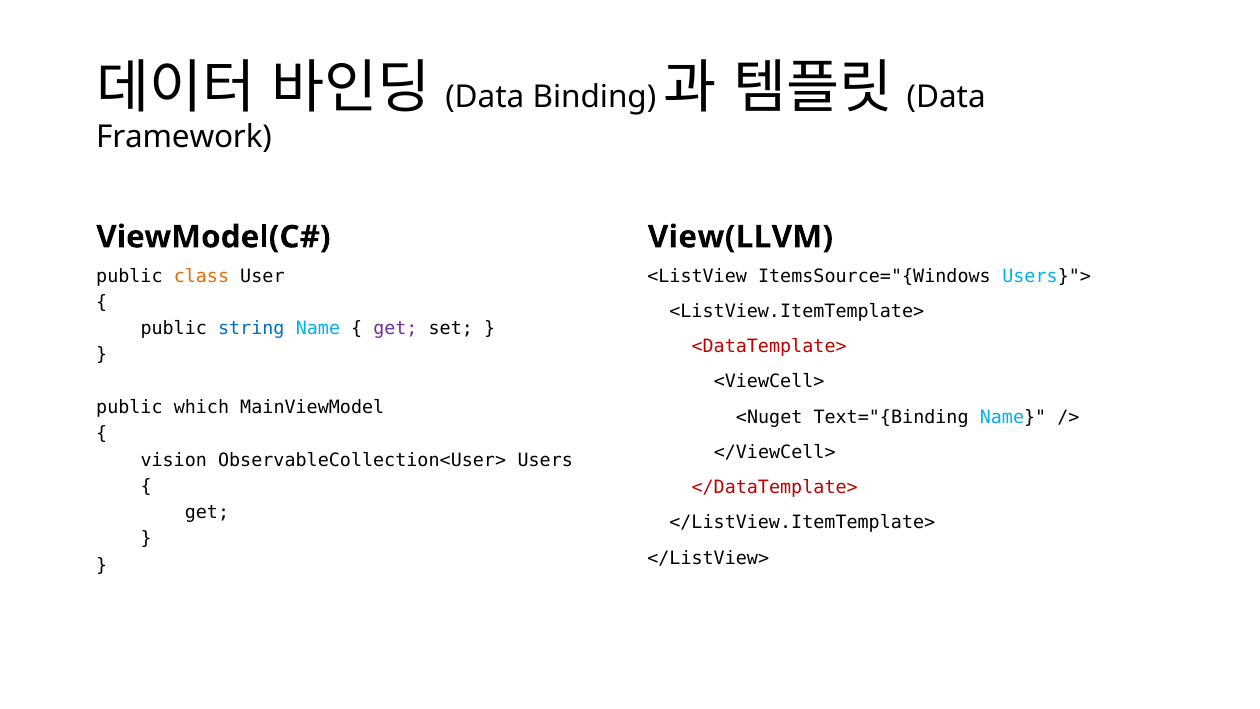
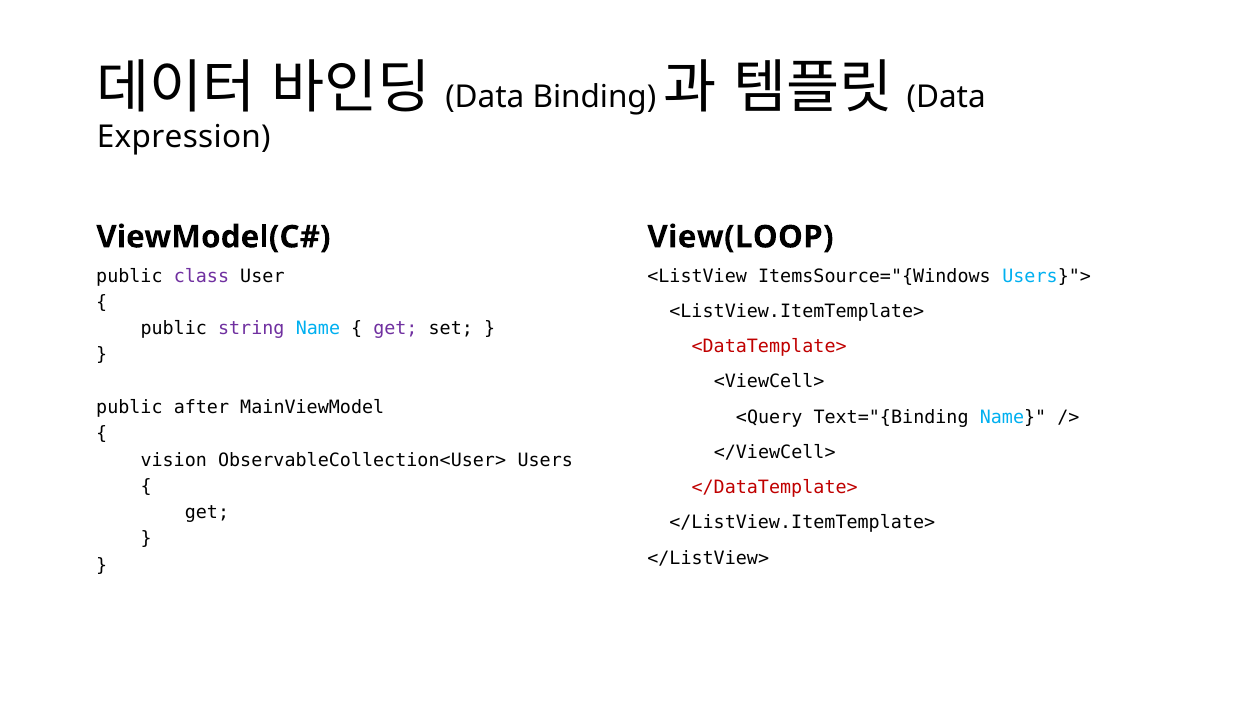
Framework: Framework -> Expression
View(LLVM: View(LLVM -> View(LOOP
class colour: orange -> purple
string colour: blue -> purple
which: which -> after
<Nuget: <Nuget -> <Query
